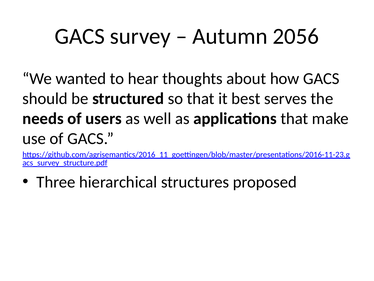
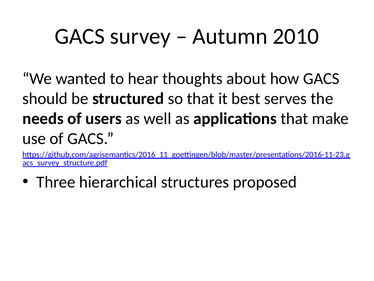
2056: 2056 -> 2010
